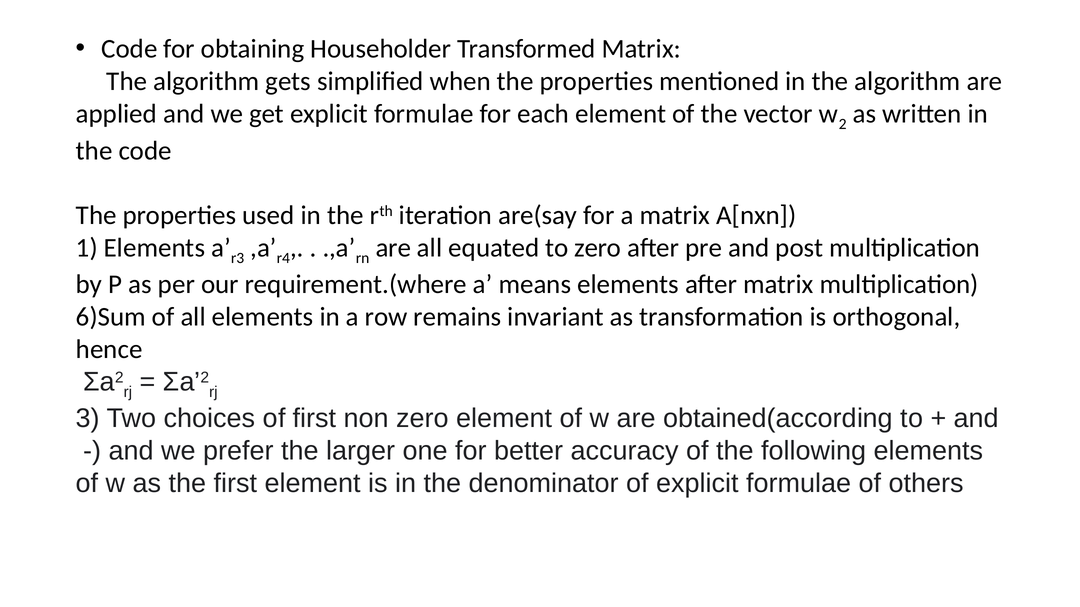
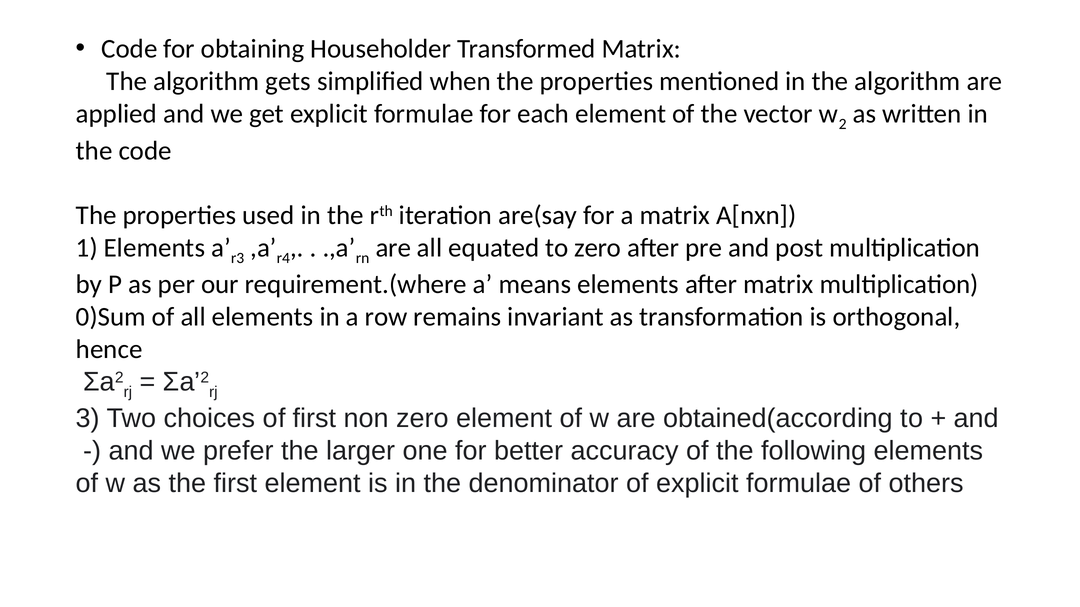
6)Sum: 6)Sum -> 0)Sum
